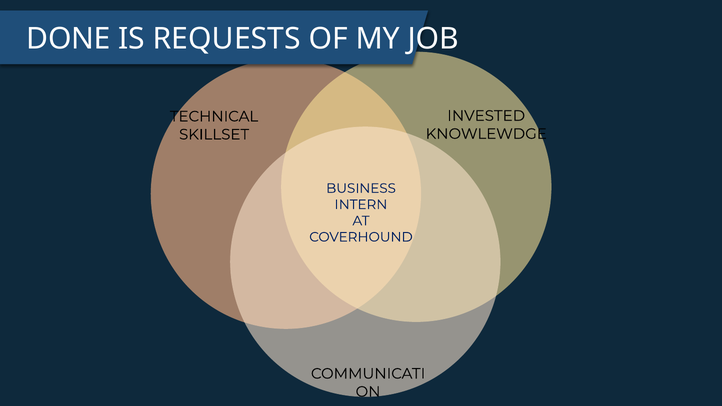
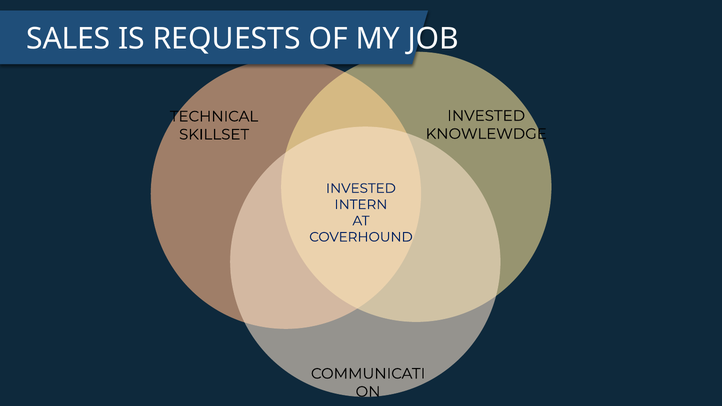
DONE: DONE -> SALES
BUSINESS at (361, 188): BUSINESS -> INVESTED
